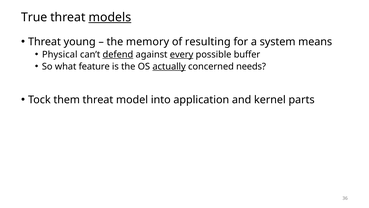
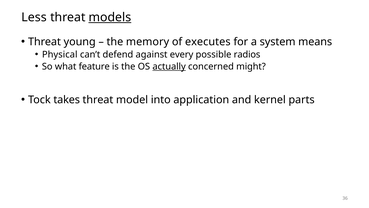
True: True -> Less
resulting: resulting -> executes
defend underline: present -> none
every underline: present -> none
buffer: buffer -> radios
needs: needs -> might
them: them -> takes
